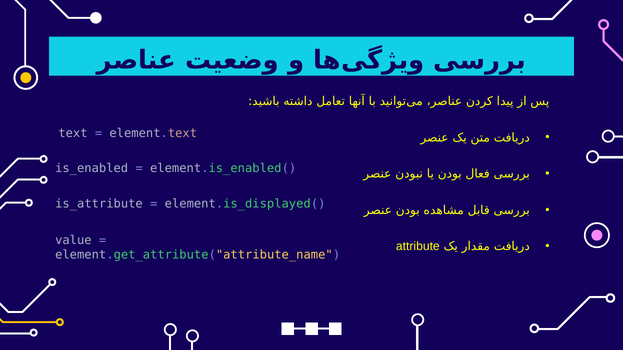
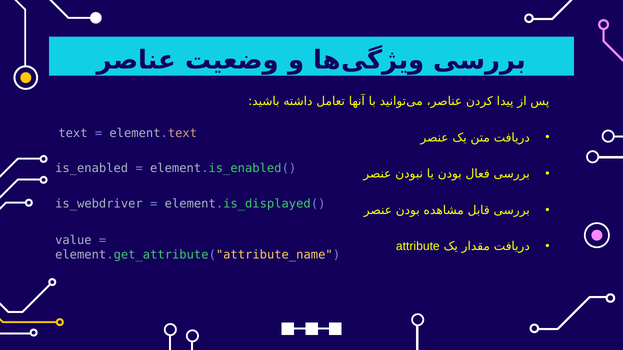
is_attribute: is_attribute -> is_webdriver
